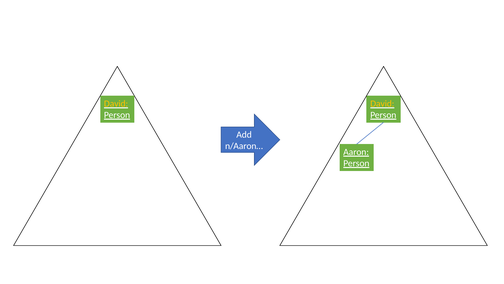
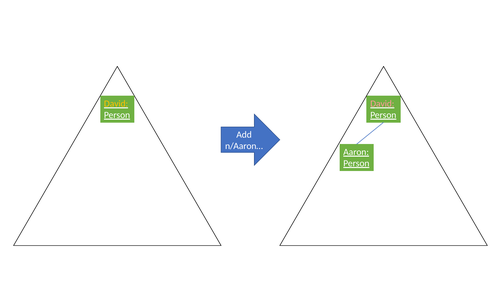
David at (382, 103) colour: yellow -> pink
